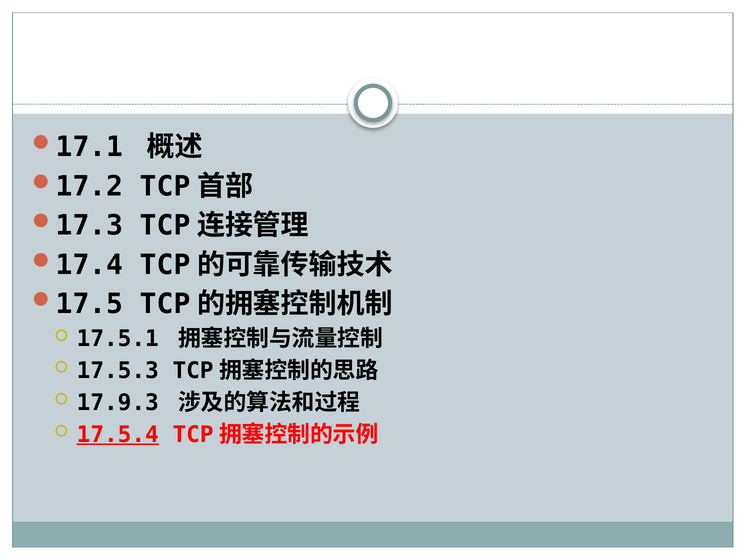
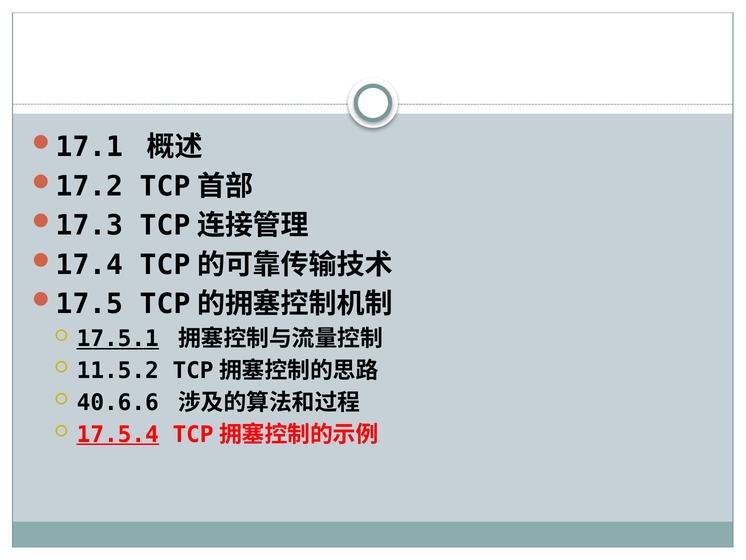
17.5.1 underline: none -> present
17.5.3: 17.5.3 -> 11.5.2
17.9.3: 17.9.3 -> 40.6.6
